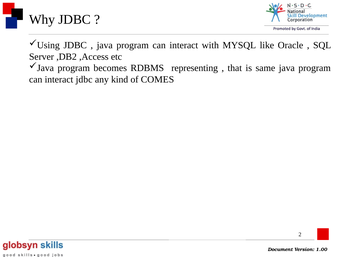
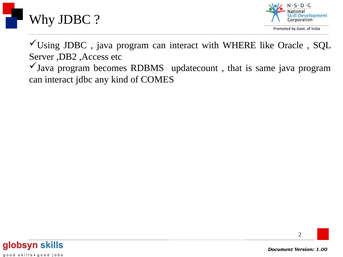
MYSQL: MYSQL -> WHERE
representing: representing -> updatecount
